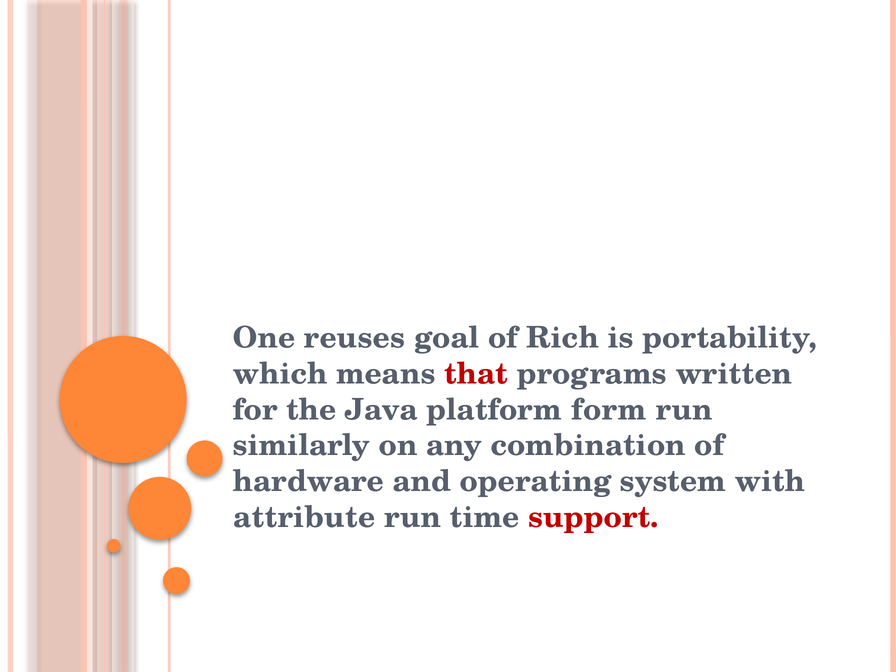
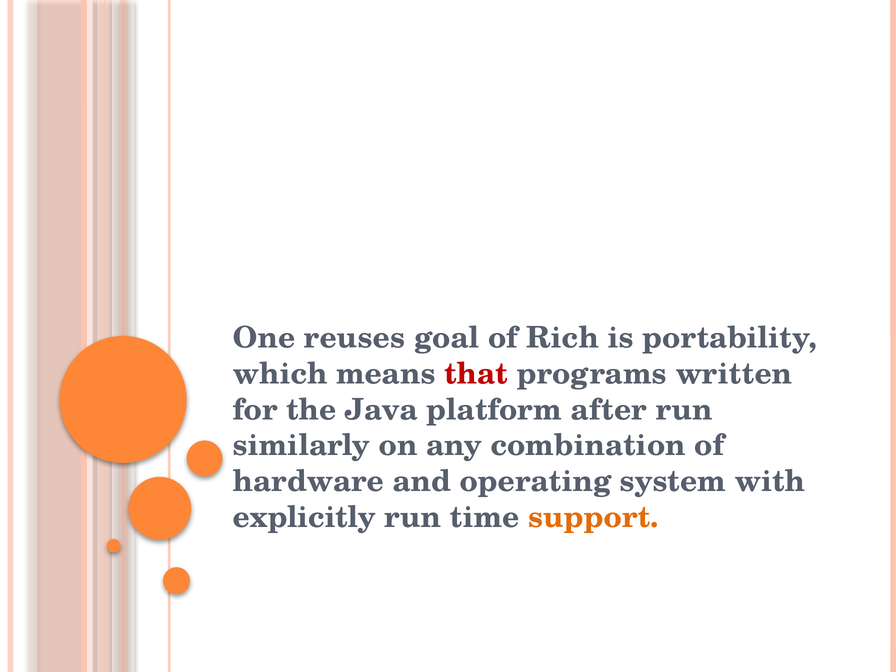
form: form -> after
attribute: attribute -> explicitly
support colour: red -> orange
